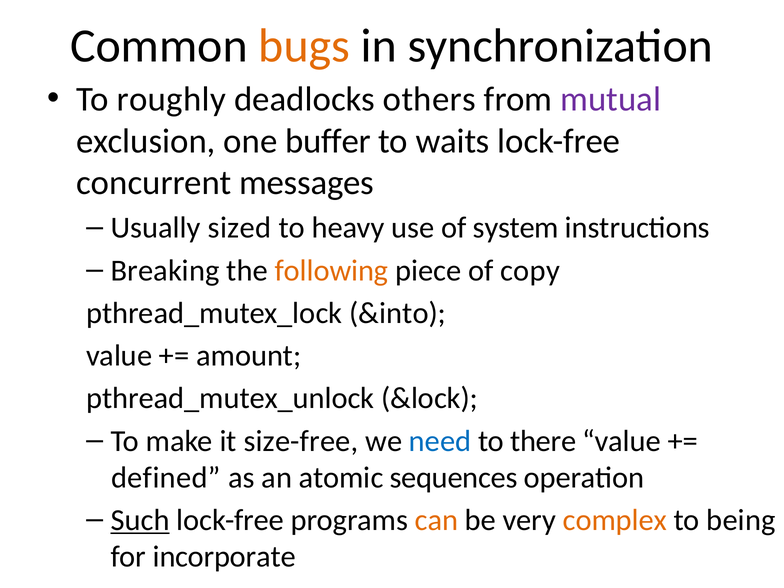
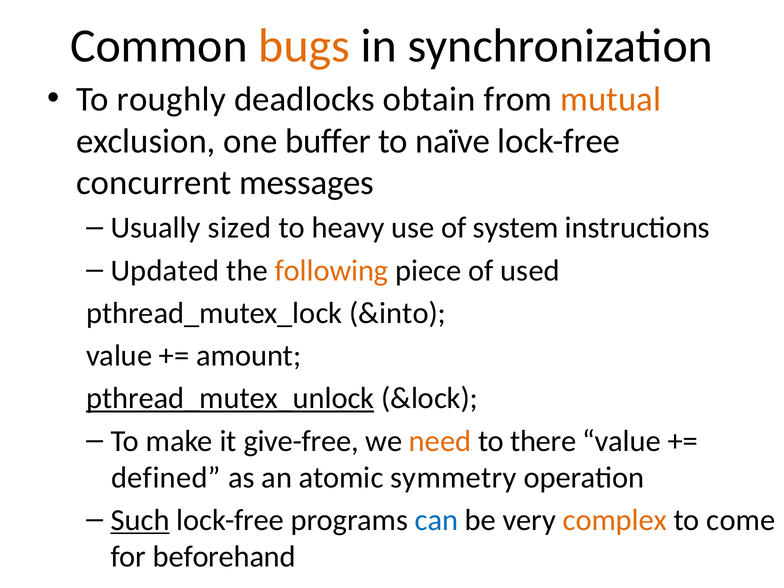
others: others -> obtain
mutual colour: purple -> orange
waits: waits -> naïve
Breaking: Breaking -> Updated
copy: copy -> used
pthread_mutex_unlock underline: none -> present
size-free: size-free -> give-free
need colour: blue -> orange
sequences: sequences -> symmetry
can colour: orange -> blue
being: being -> come
incorporate: incorporate -> beforehand
